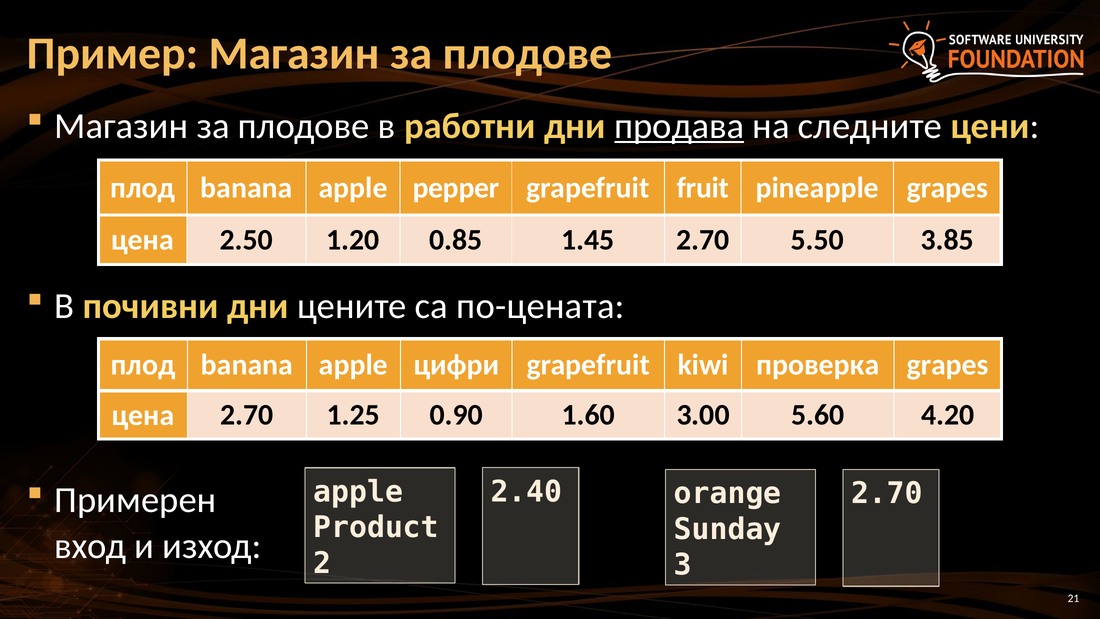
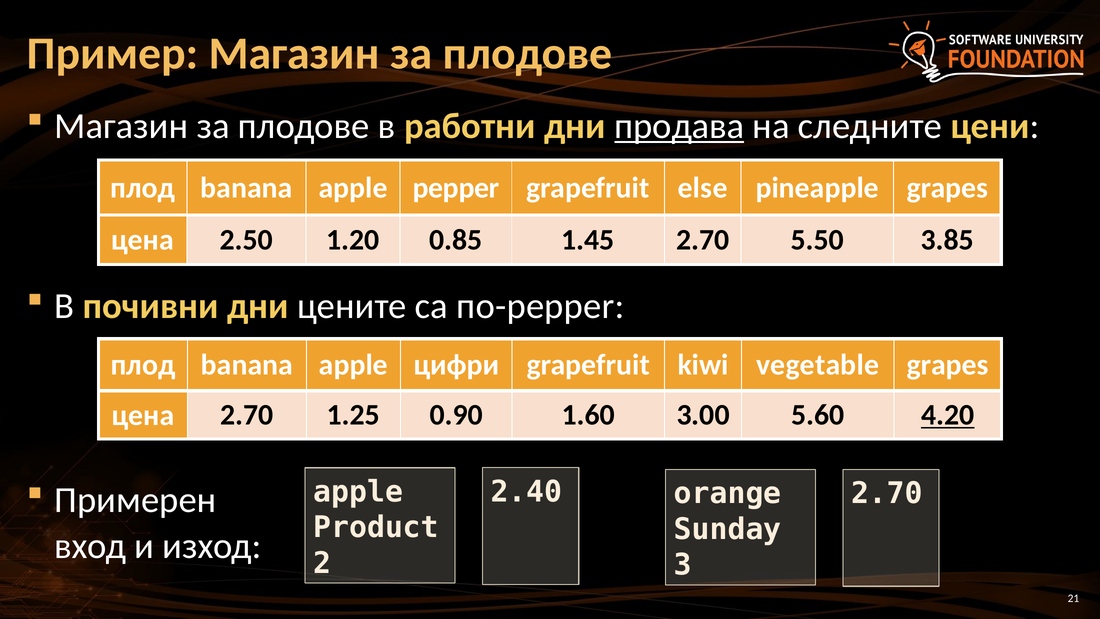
fruit: fruit -> else
по-цената: по-цената -> по-pepper
проверка: проверка -> vegetable
4.20 underline: none -> present
